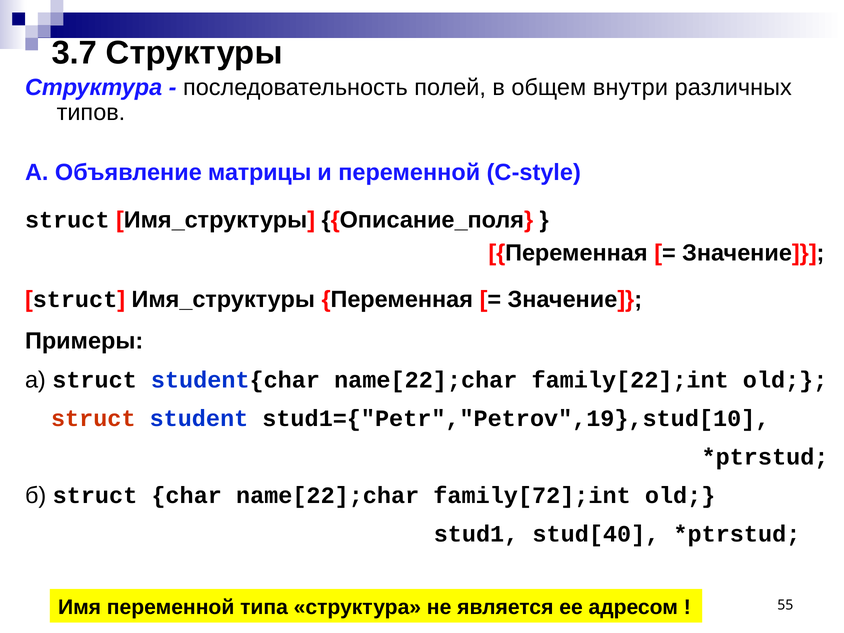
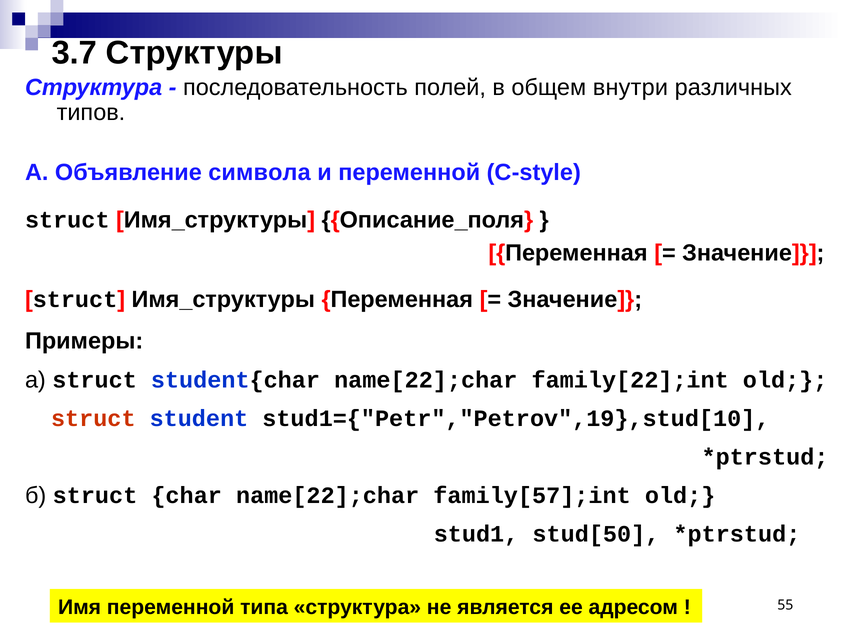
матрицы: матрицы -> символа
family[72];int: family[72];int -> family[57];int
stud[40: stud[40 -> stud[50
